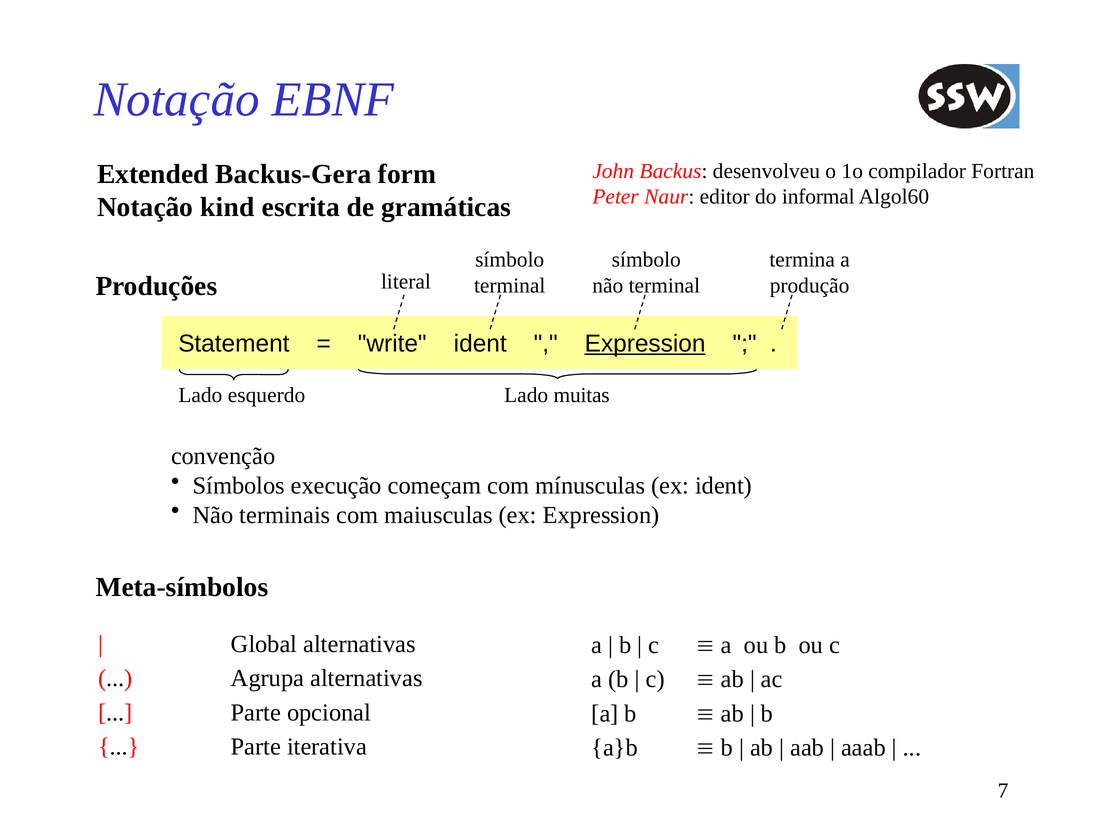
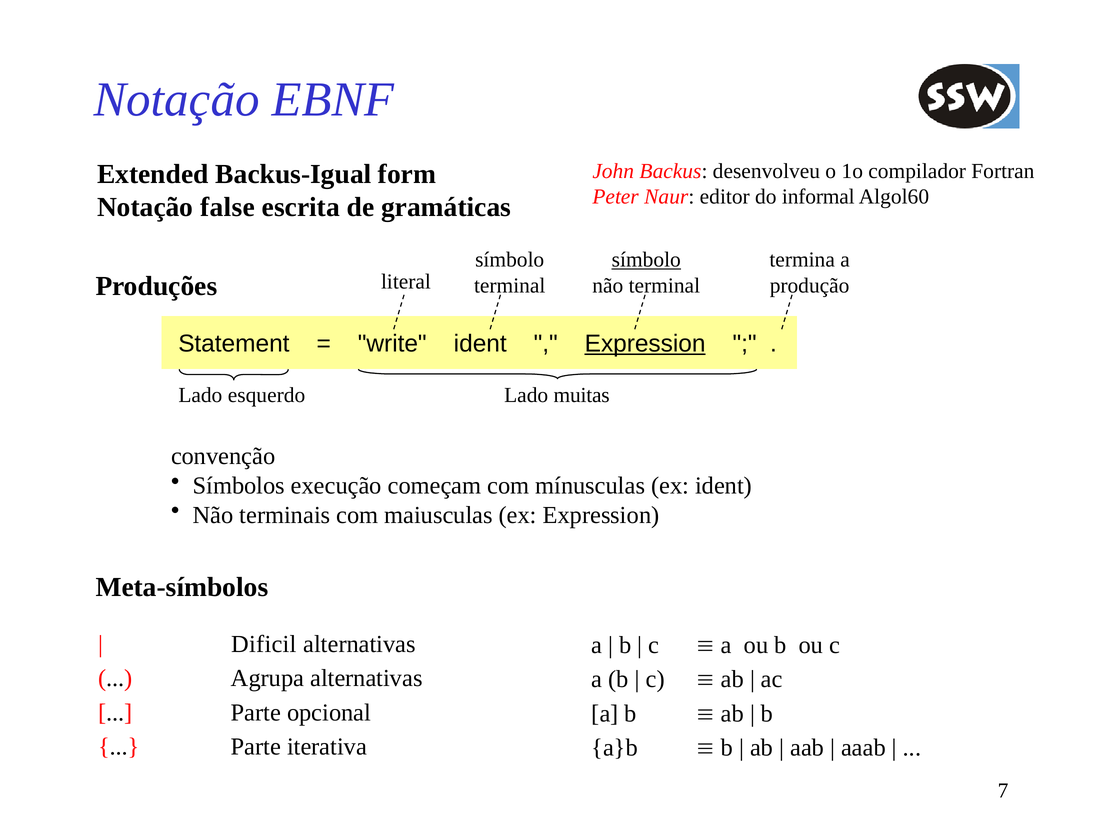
Backus-Gera: Backus-Gera -> Backus-Igual
kind: kind -> false
símbolo at (646, 260) underline: none -> present
Global: Global -> Dificil
